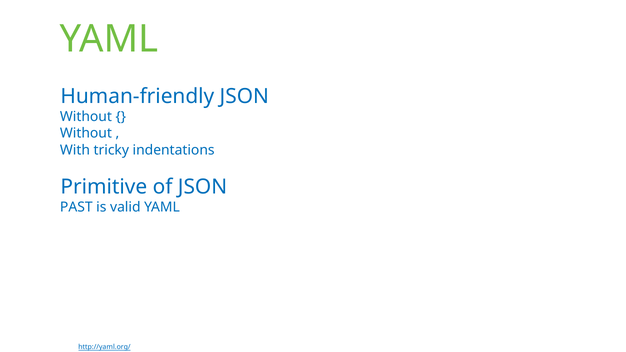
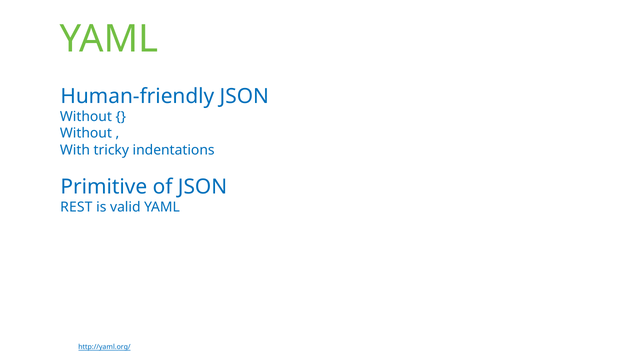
PAST: PAST -> REST
